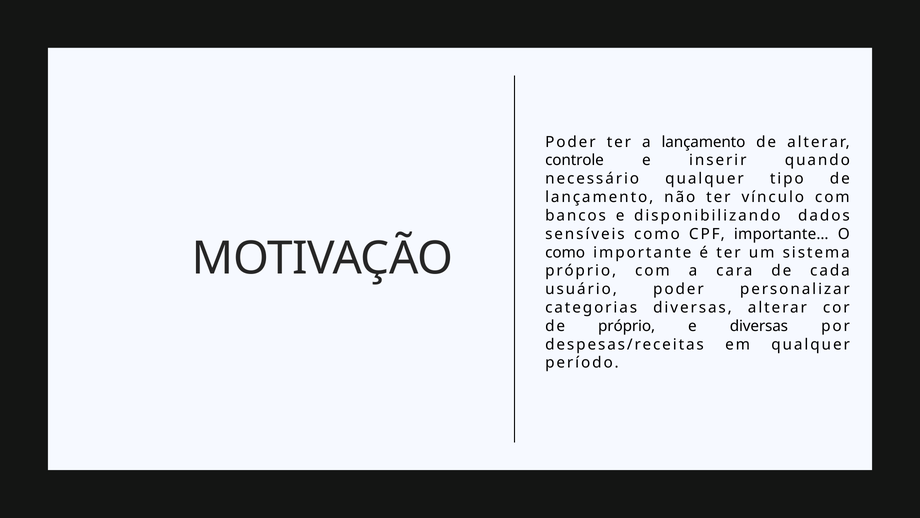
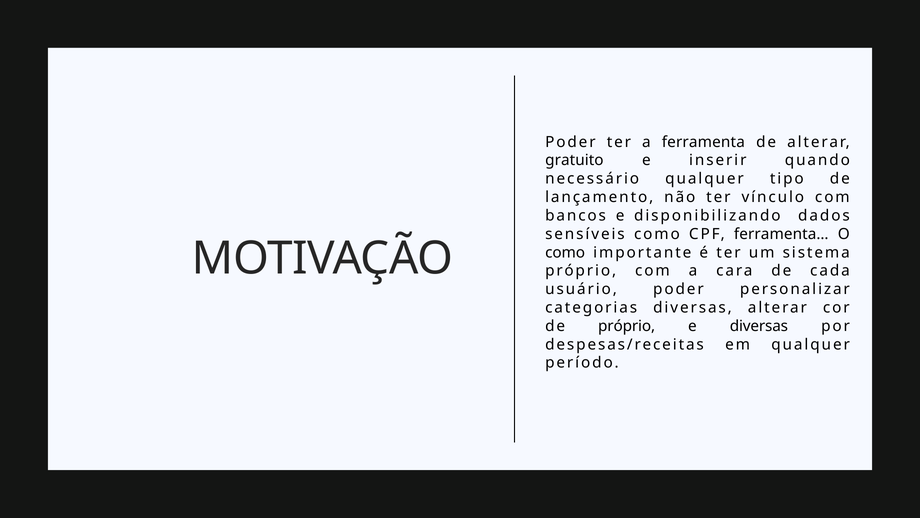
a lançamento: lançamento -> ferramenta
controle: controle -> gratuito
importante…: importante… -> ferramenta…
